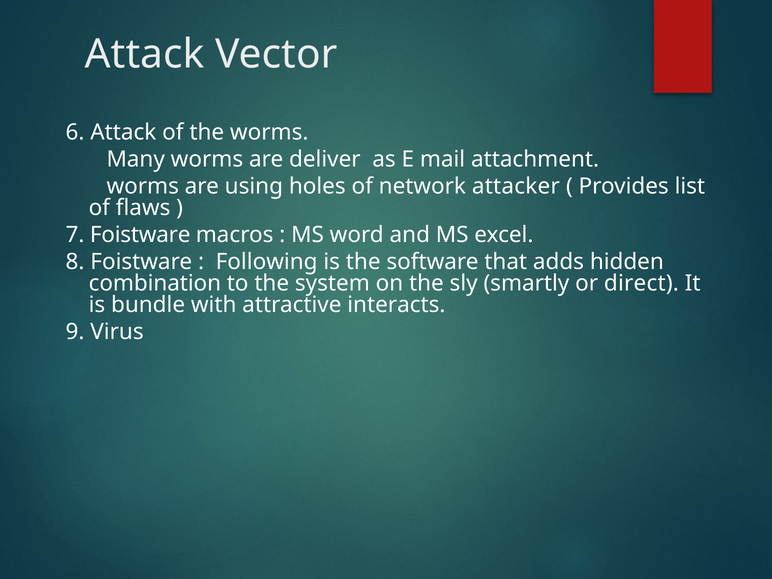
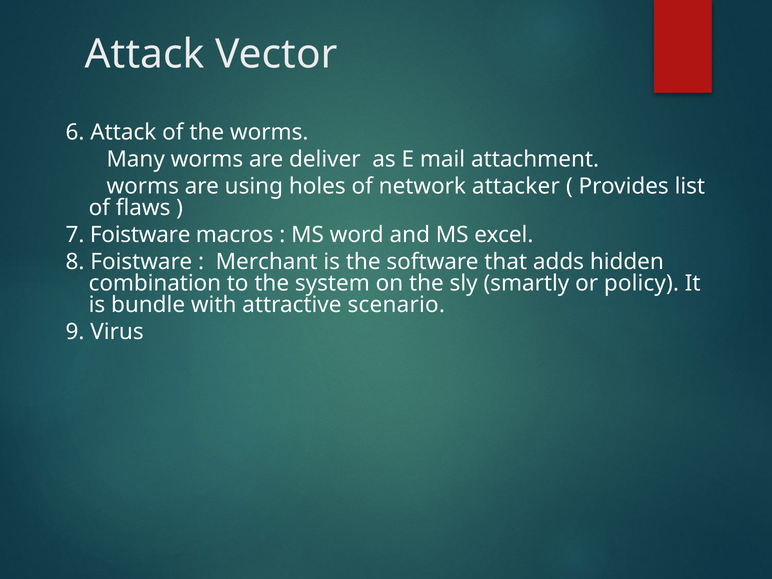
Following: Following -> Merchant
direct: direct -> policy
interacts: interacts -> scenario
